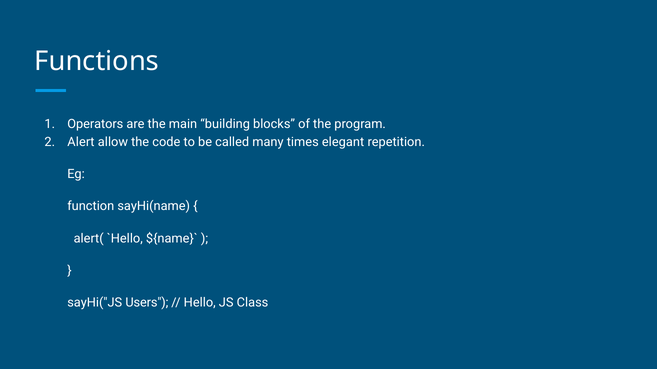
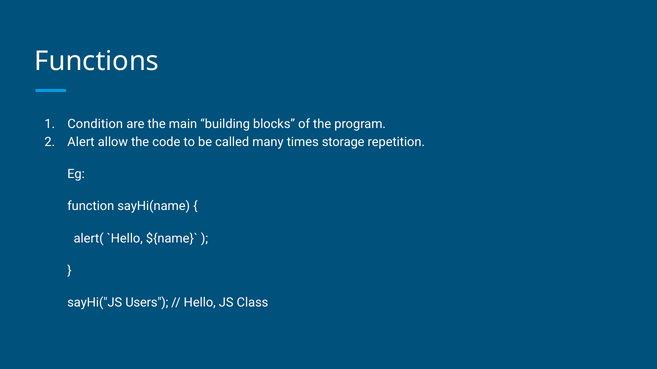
Operators: Operators -> Condition
elegant: elegant -> storage
